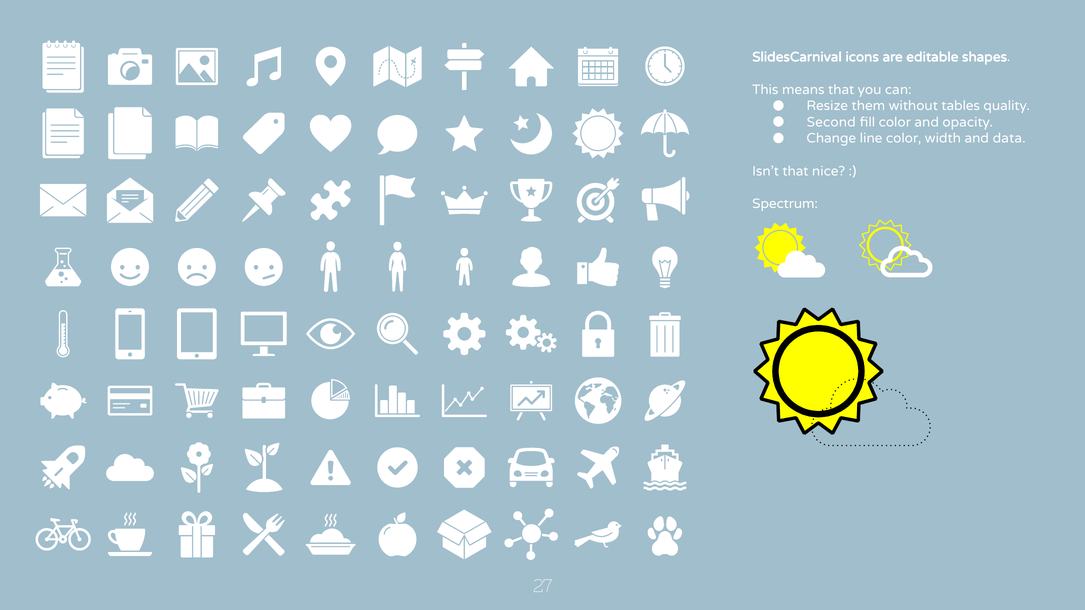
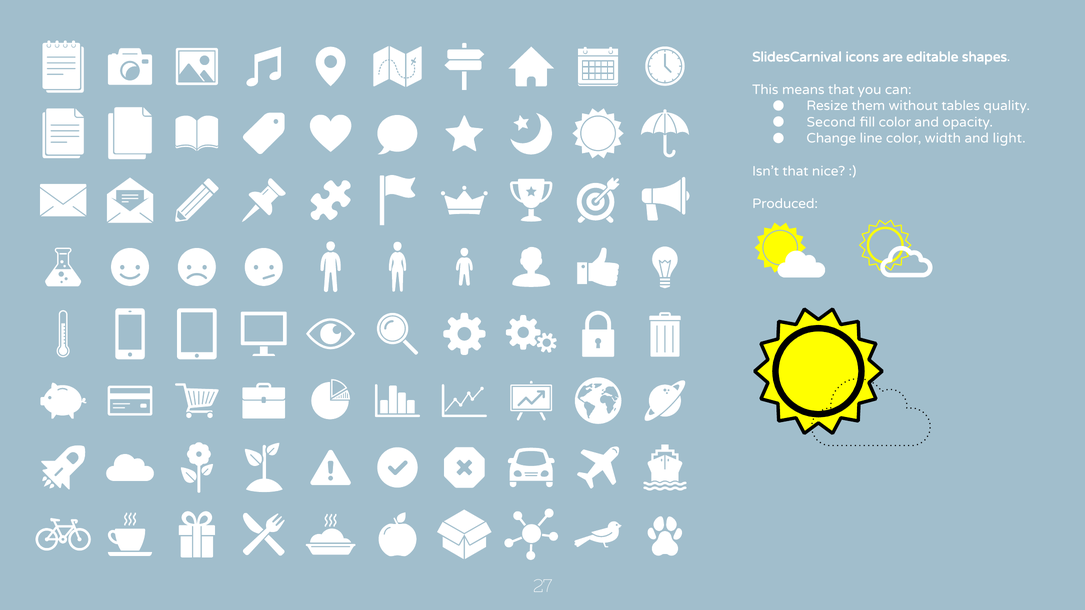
data: data -> light
Spectrum: Spectrum -> Produced
